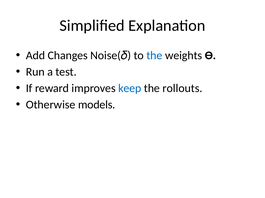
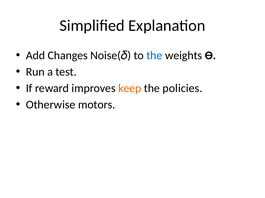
keep colour: blue -> orange
rollouts: rollouts -> policies
models: models -> motors
